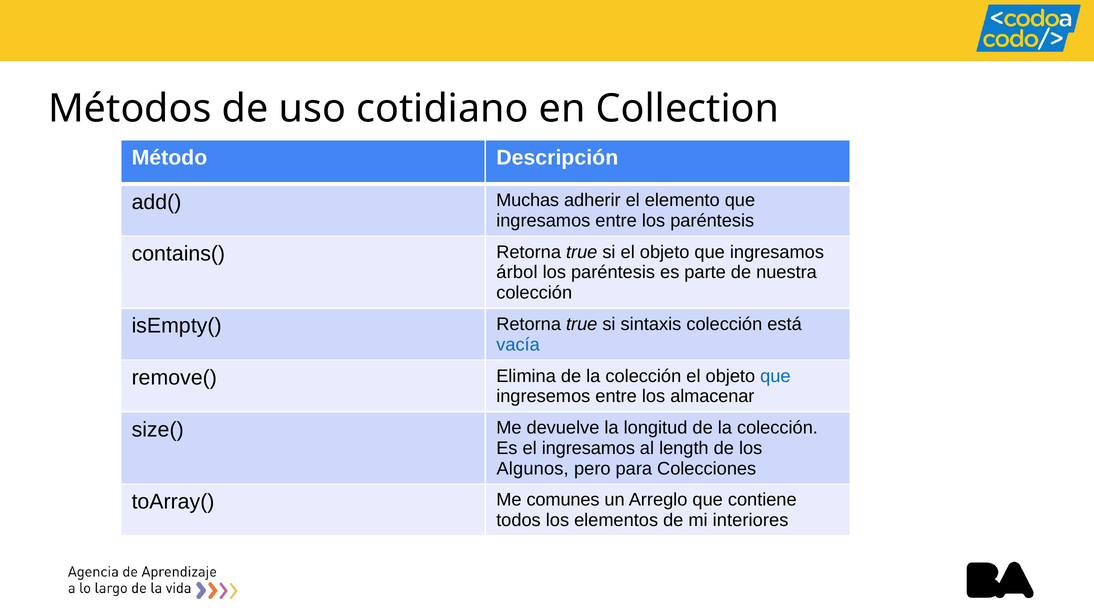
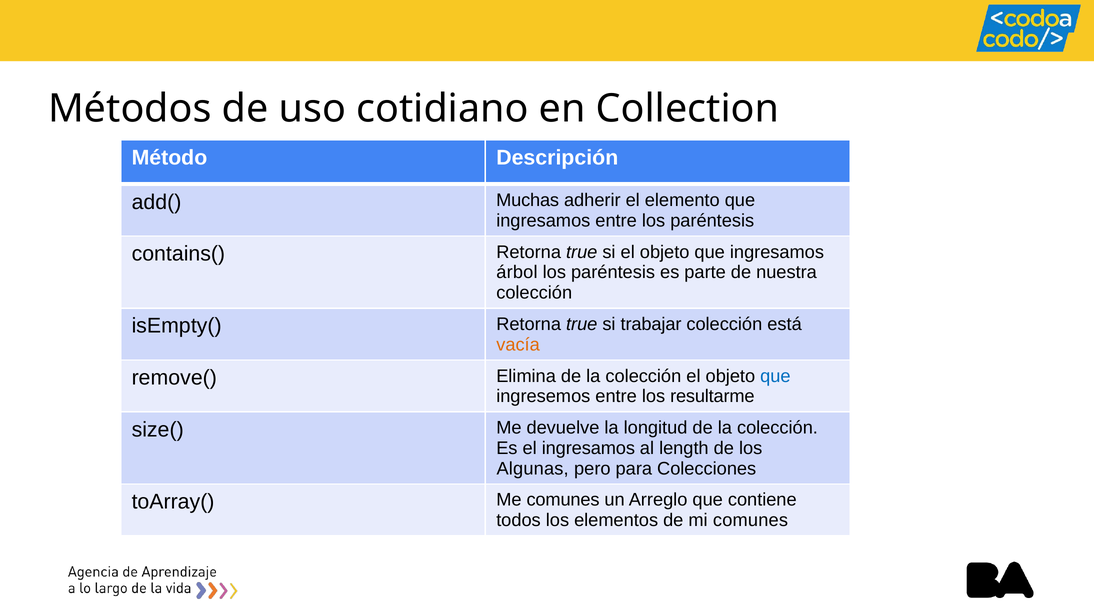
sintaxis: sintaxis -> trabajar
vacía colour: blue -> orange
almacenar: almacenar -> resultarme
Algunos: Algunos -> Algunas
mi interiores: interiores -> comunes
